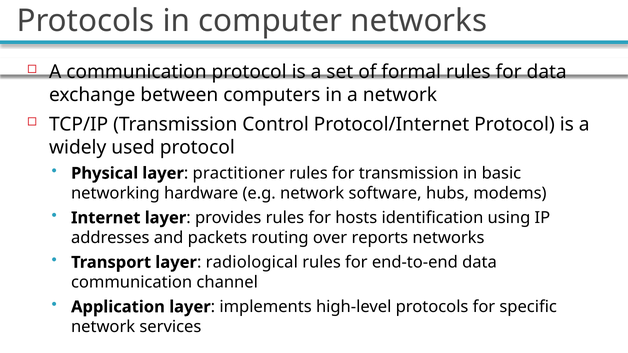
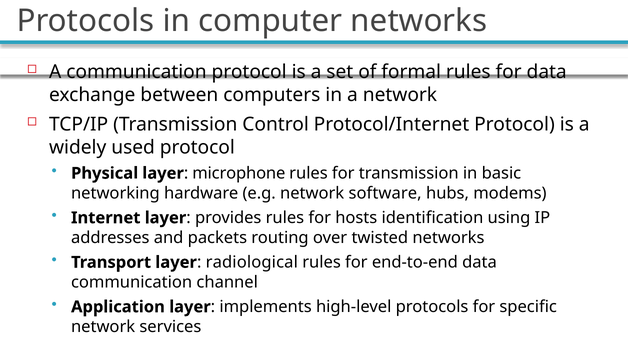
practitioner: practitioner -> microphone
reports: reports -> twisted
